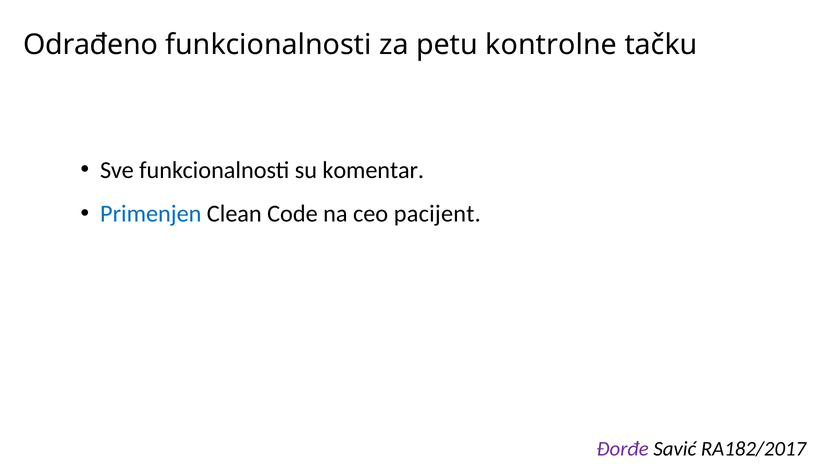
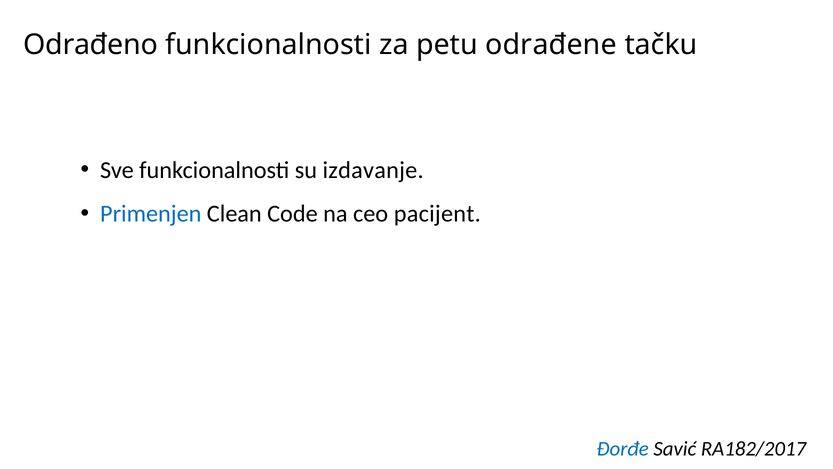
kontrolne: kontrolne -> odrađene
komentar: komentar -> izdavanje
Đorđe colour: purple -> blue
